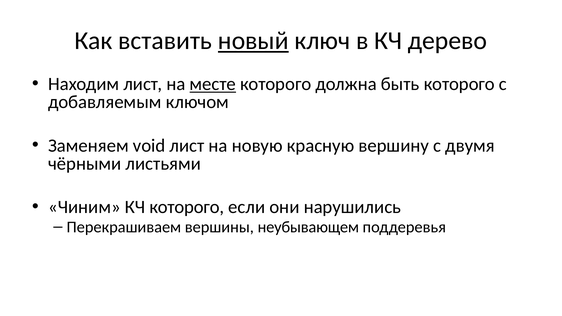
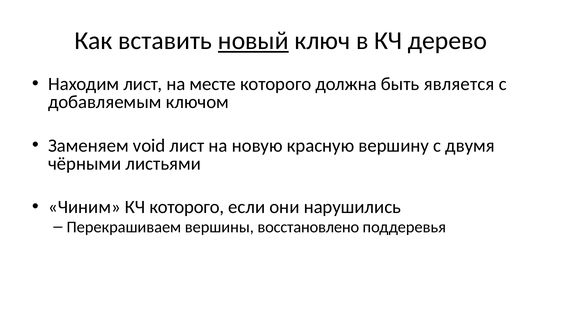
месте underline: present -> none
быть которого: которого -> является
неубывающем: неубывающем -> восстановлено
